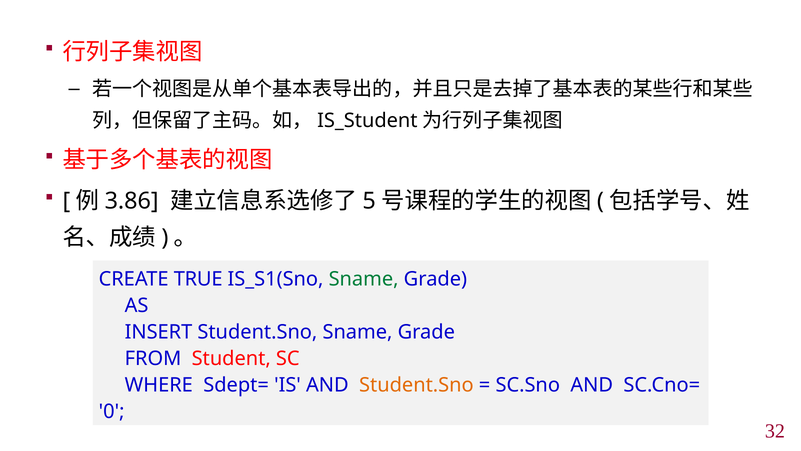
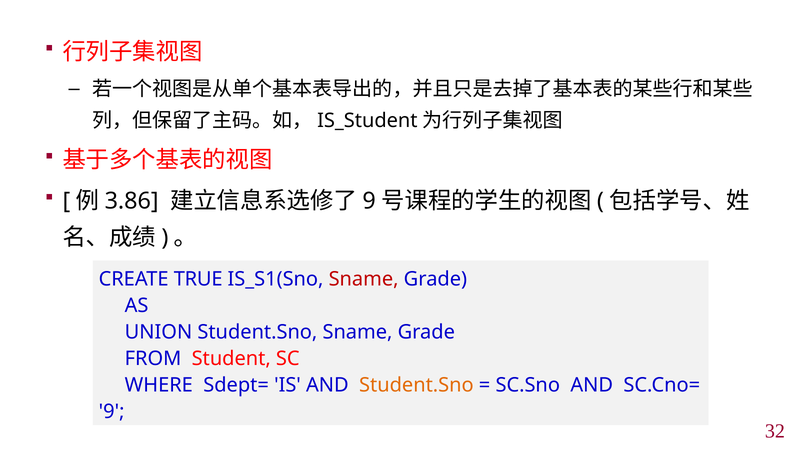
5 at (369, 201): 5 -> 9
Sname at (364, 279) colour: green -> red
INSERT: INSERT -> UNION
0 at (112, 411): 0 -> 9
